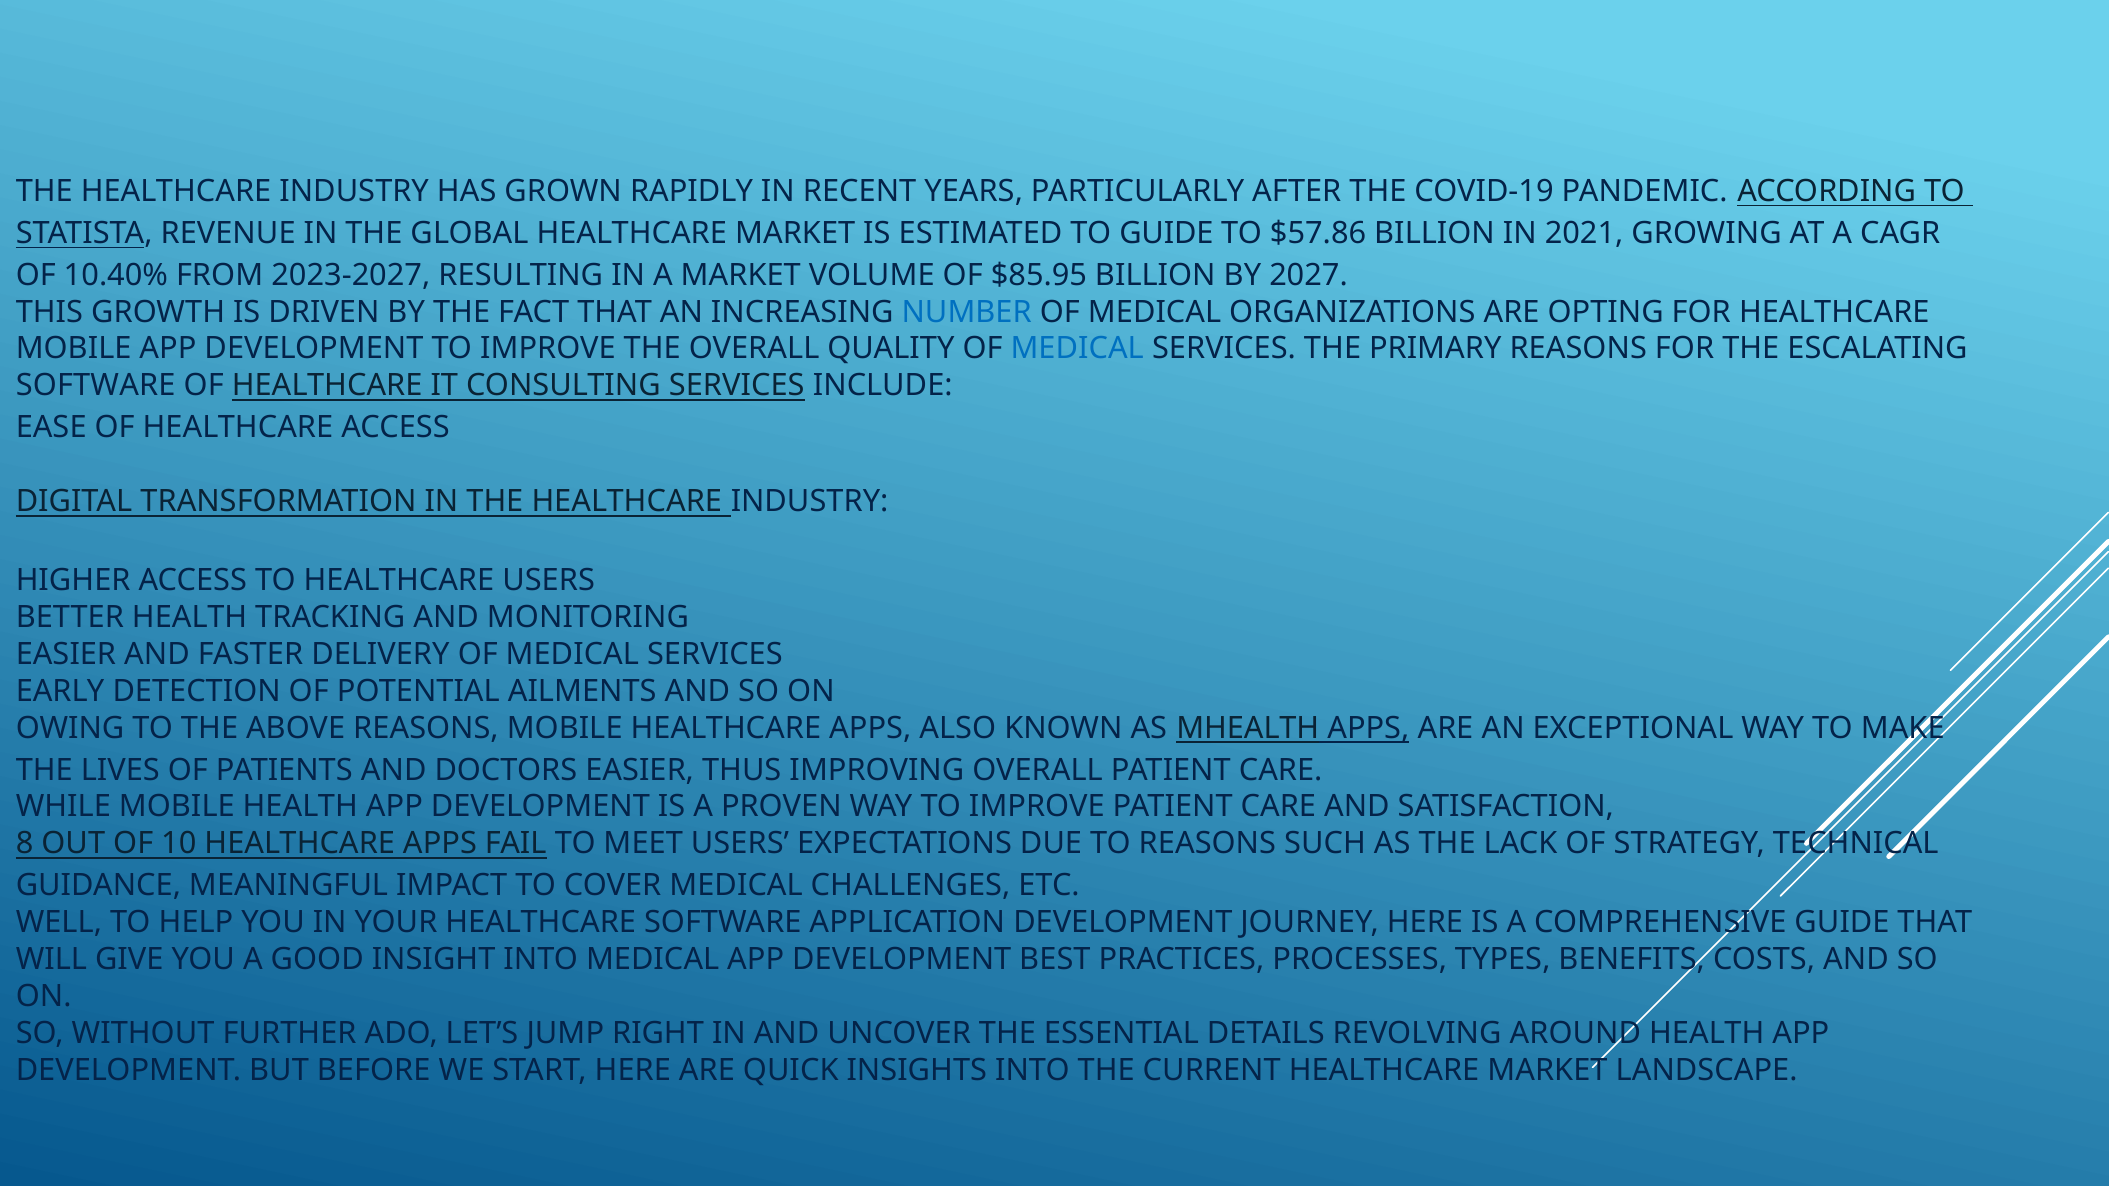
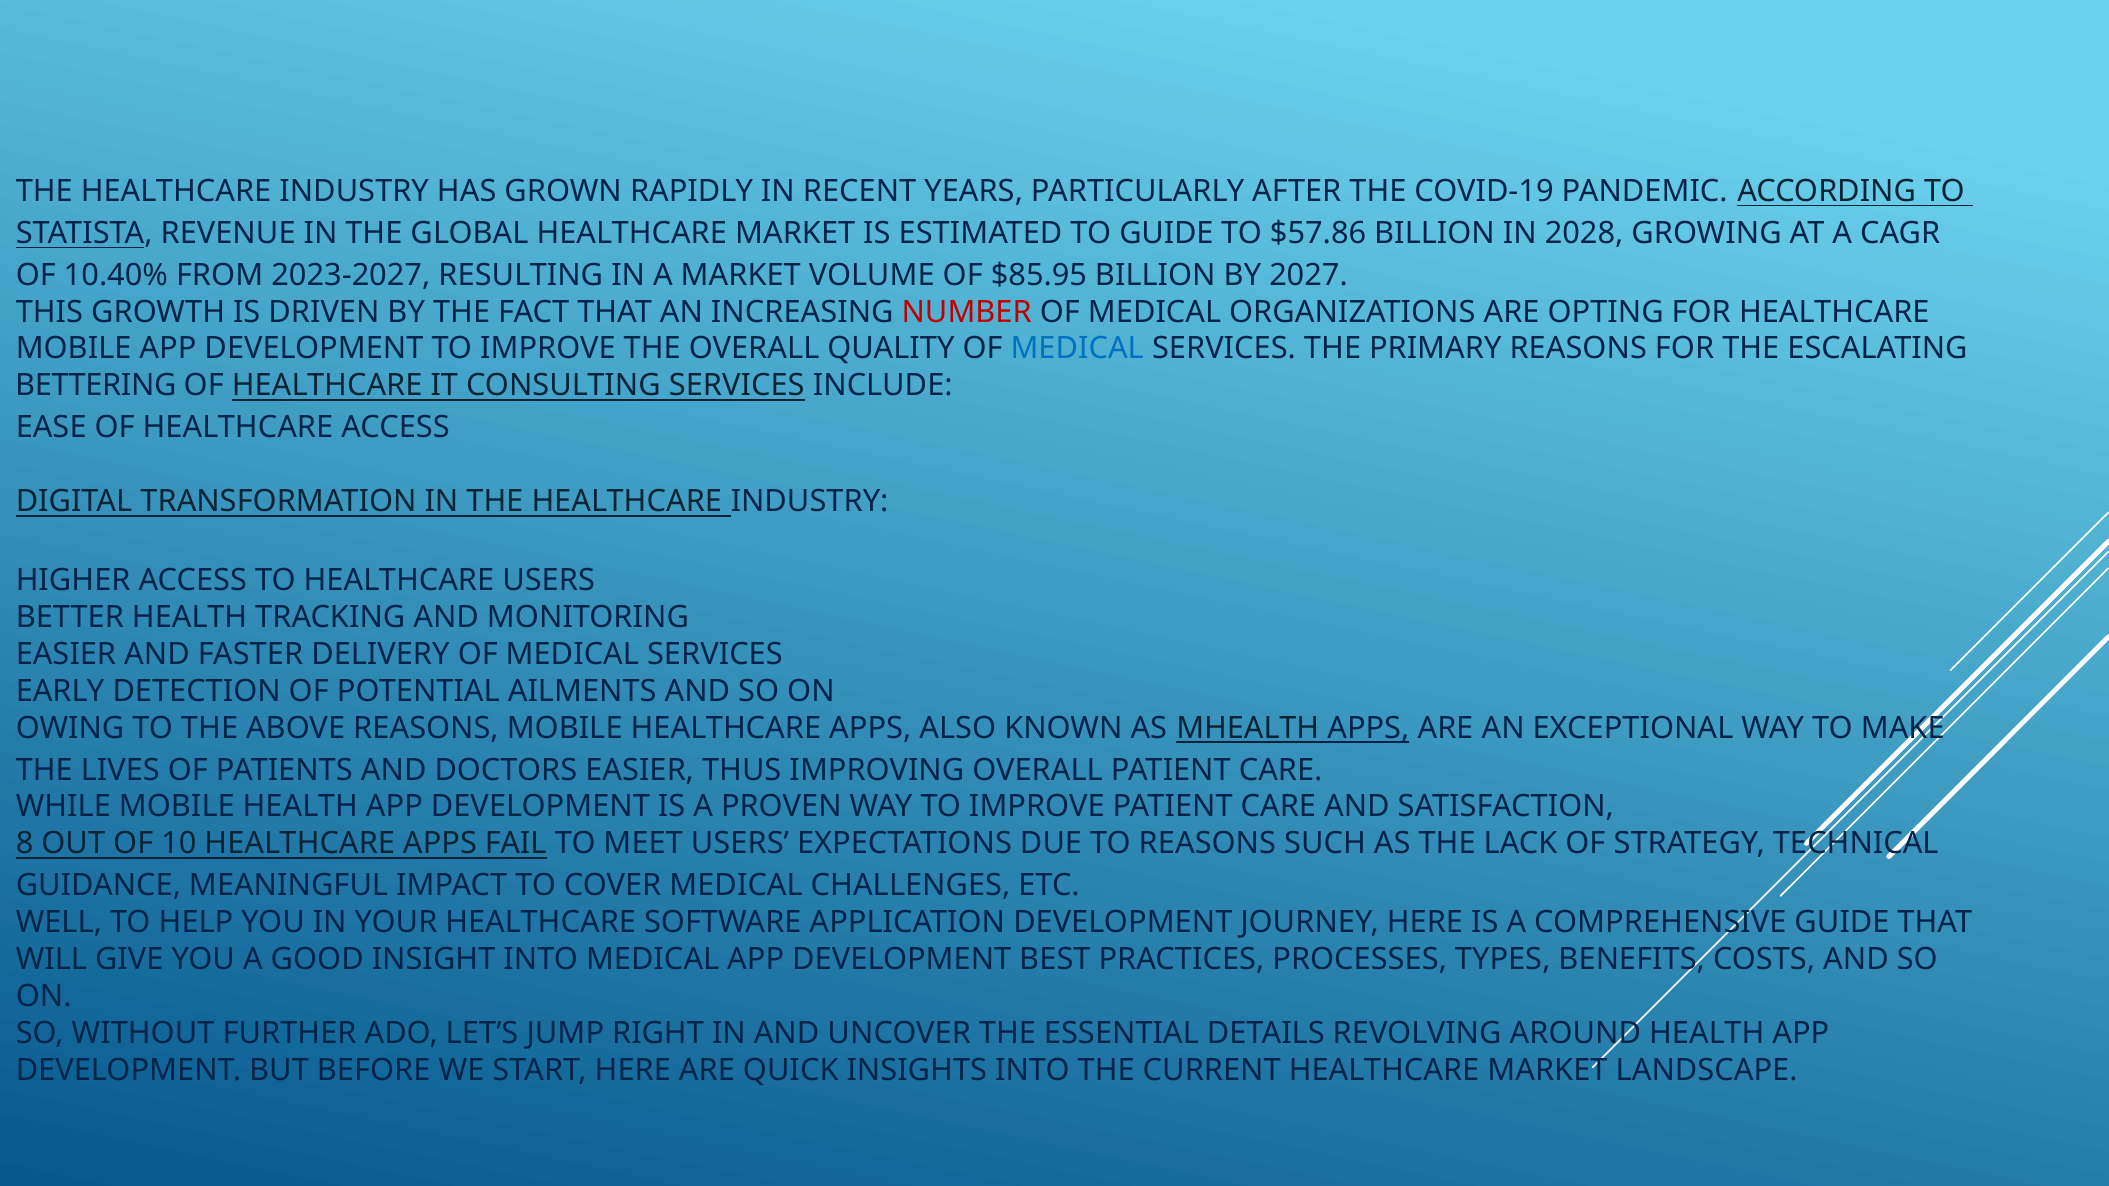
2021: 2021 -> 2028
NUMBER colour: blue -> red
SOFTWARE at (96, 386): SOFTWARE -> BETTERING
